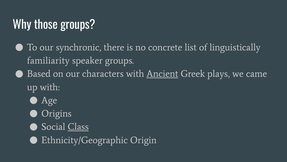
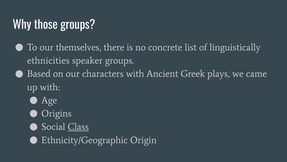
synchronic: synchronic -> themselves
familiarity: familiarity -> ethnicities
Ancient underline: present -> none
